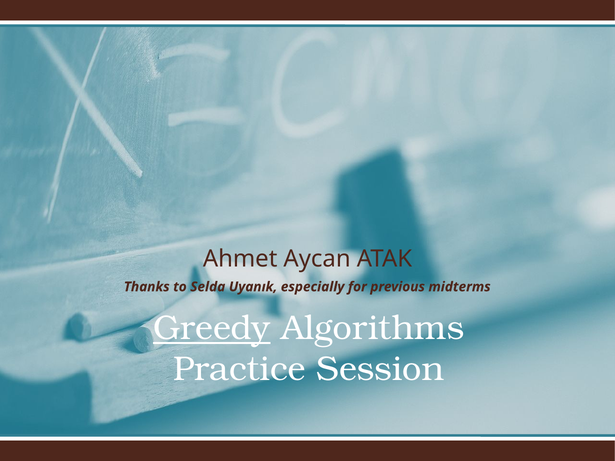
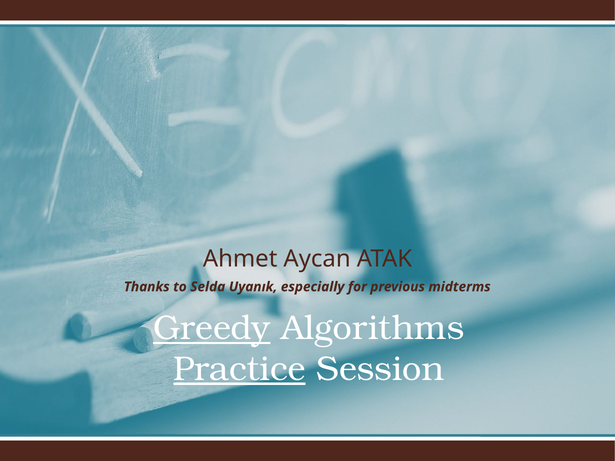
Practice underline: none -> present
